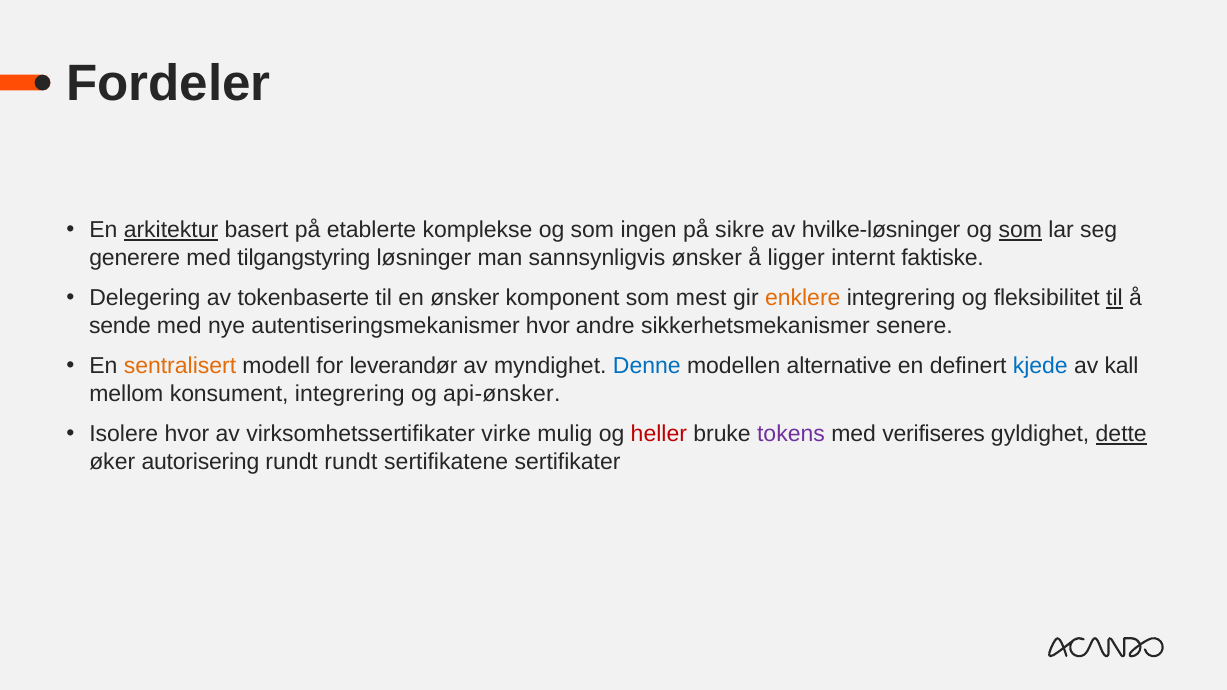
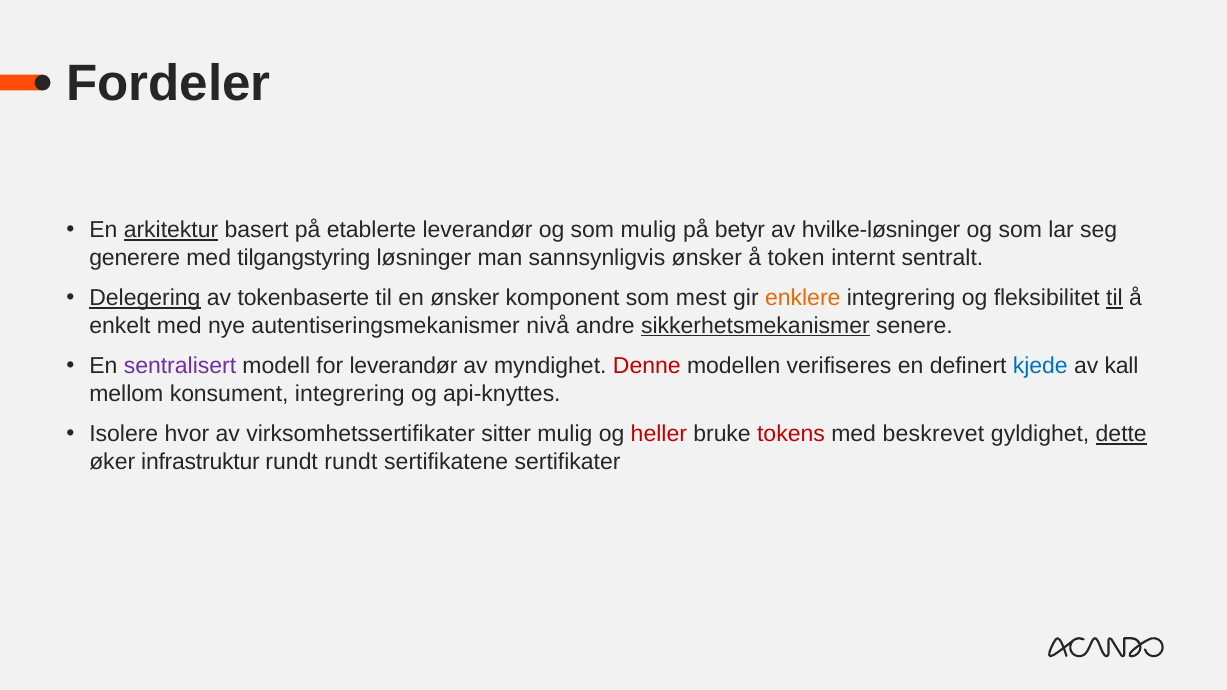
etablerte komplekse: komplekse -> leverandør
som ingen: ingen -> mulig
sikre: sikre -> betyr
som at (1020, 230) underline: present -> none
ligger: ligger -> token
faktiske: faktiske -> sentralt
Delegering underline: none -> present
sende: sende -> enkelt
autentiseringsmekanismer hvor: hvor -> nivå
sikkerhetsmekanismer underline: none -> present
sentralisert colour: orange -> purple
Denne colour: blue -> red
alternative: alternative -> verifiseres
api-ønsker: api-ønsker -> api-knyttes
virke: virke -> sitter
tokens colour: purple -> red
verifiseres: verifiseres -> beskrevet
autorisering: autorisering -> infrastruktur
